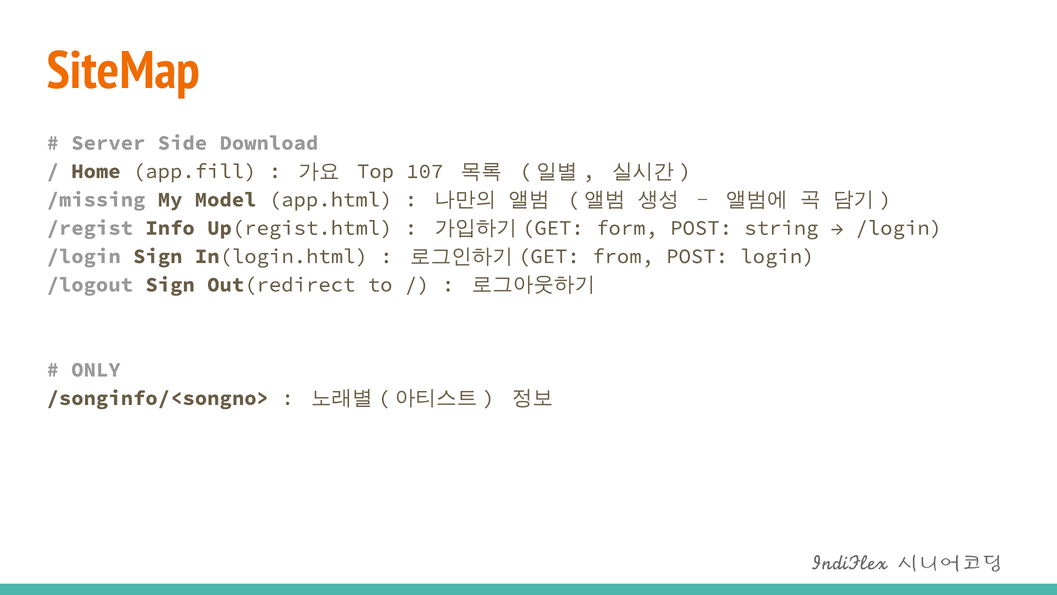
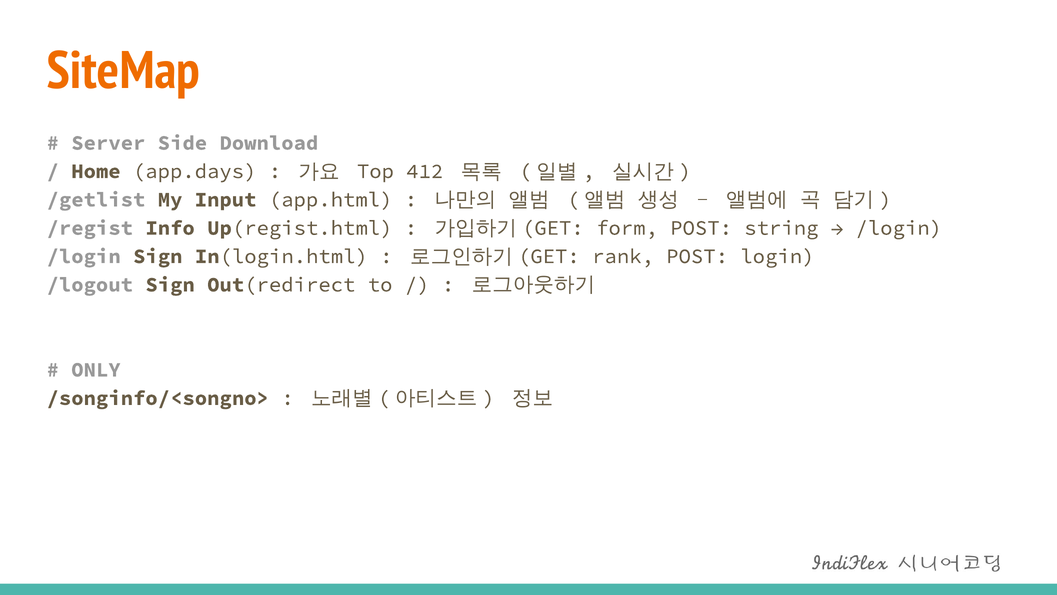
app.fill: app.fill -> app.days
107: 107 -> 412
/missing: /missing -> /getlist
Model: Model -> Input
from: from -> rank
